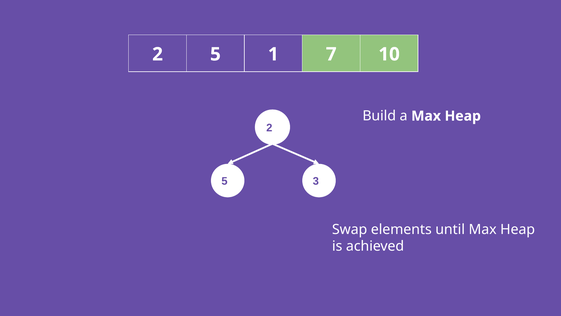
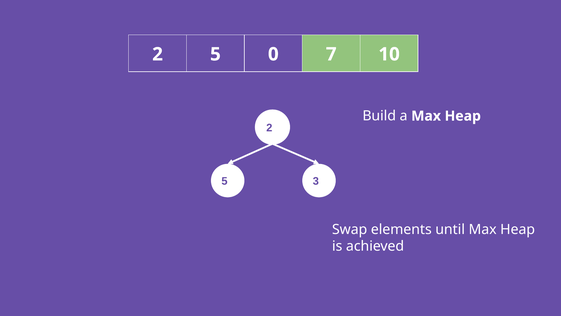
1: 1 -> 0
